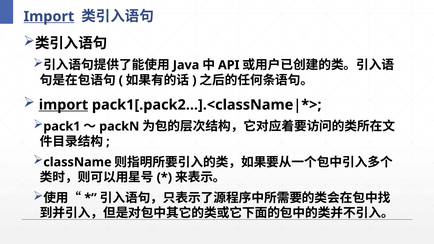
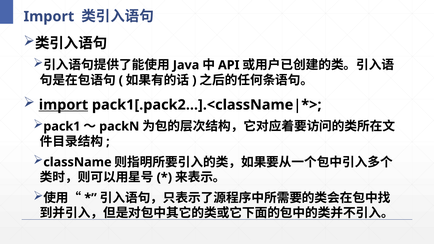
Import at (49, 16) underline: present -> none
